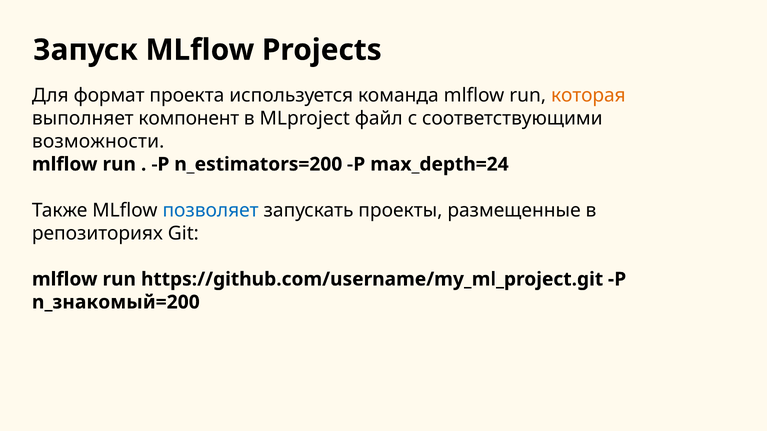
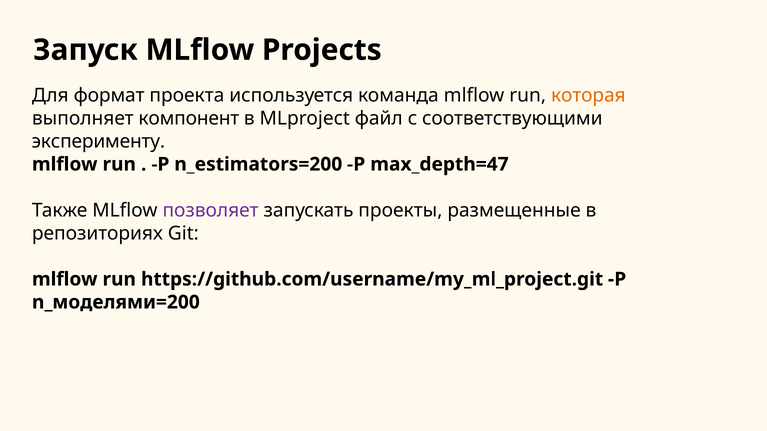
возможности: возможности -> эксперименту
max_depth=24: max_depth=24 -> max_depth=47
позволяет colour: blue -> purple
n_знакомый=200: n_знакомый=200 -> n_моделями=200
